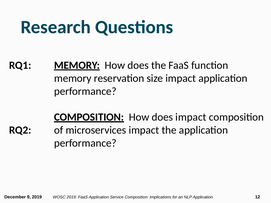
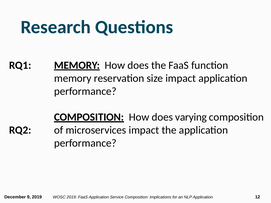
does impact: impact -> varying
